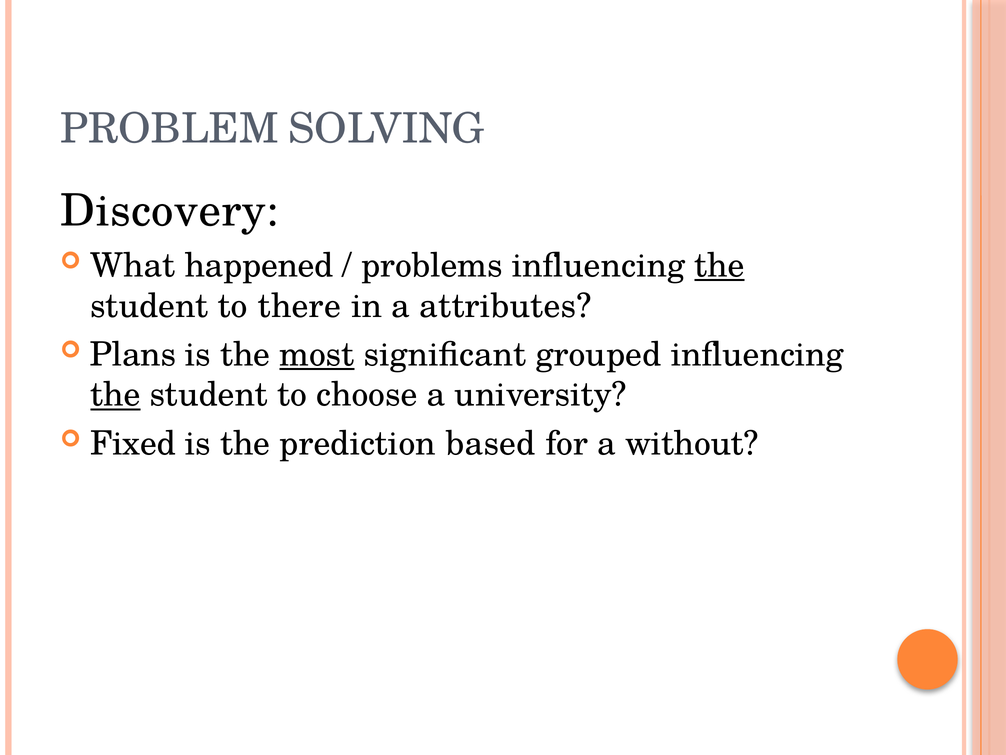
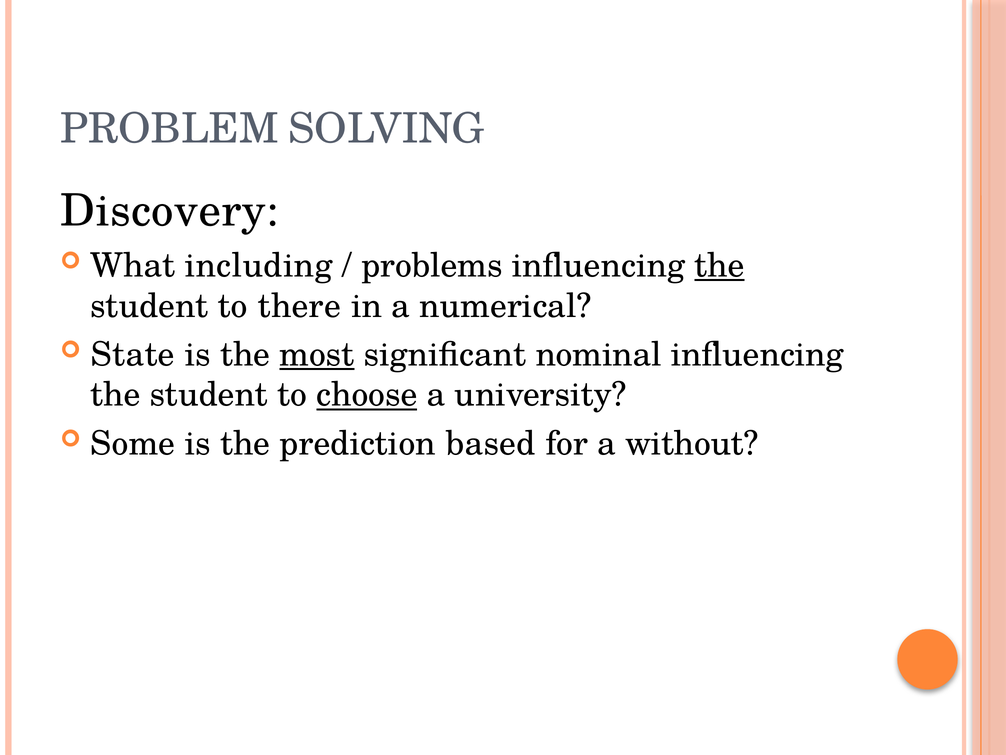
happened: happened -> including
attributes: attributes -> numerical
Plans: Plans -> State
grouped: grouped -> nominal
the at (115, 395) underline: present -> none
choose underline: none -> present
Fixed: Fixed -> Some
